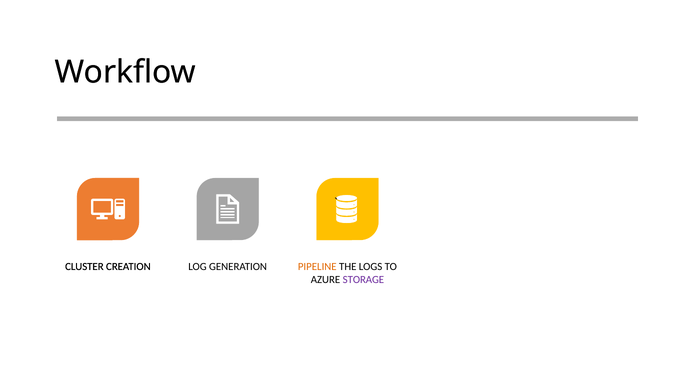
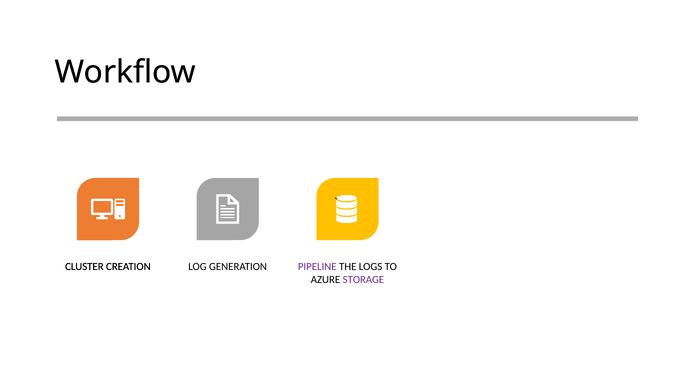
PIPELINE colour: orange -> purple
